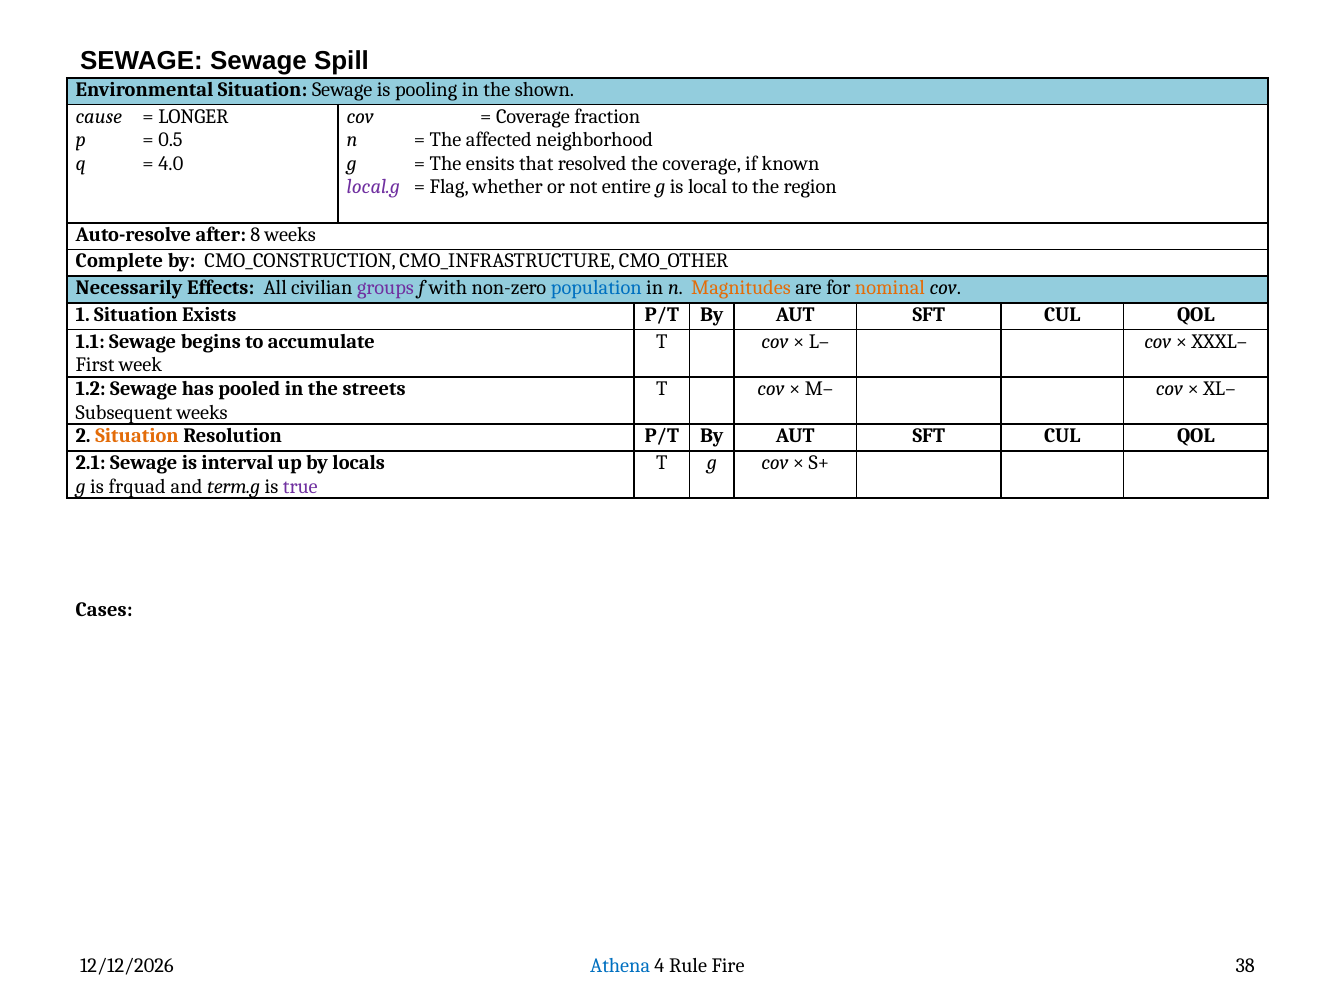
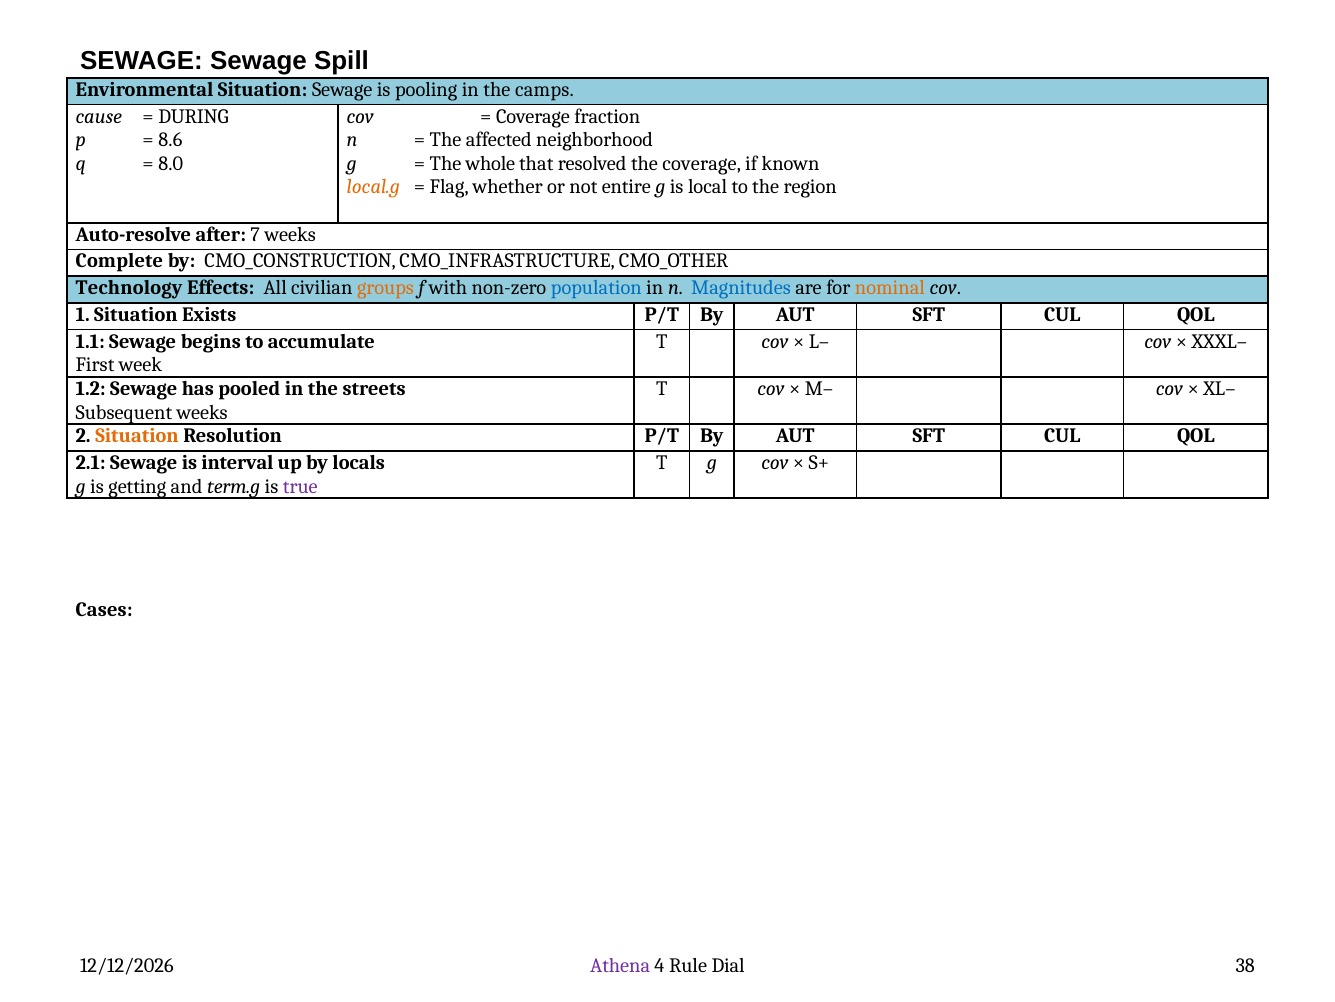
shown: shown -> camps
LONGER: LONGER -> DURING
0.5: 0.5 -> 8.6
4.0: 4.0 -> 8.0
ensits: ensits -> whole
local.g colour: purple -> orange
8: 8 -> 7
Necessarily: Necessarily -> Technology
groups colour: purple -> orange
Magnitudes colour: orange -> blue
frquad: frquad -> getting
Athena colour: blue -> purple
Fire: Fire -> Dial
